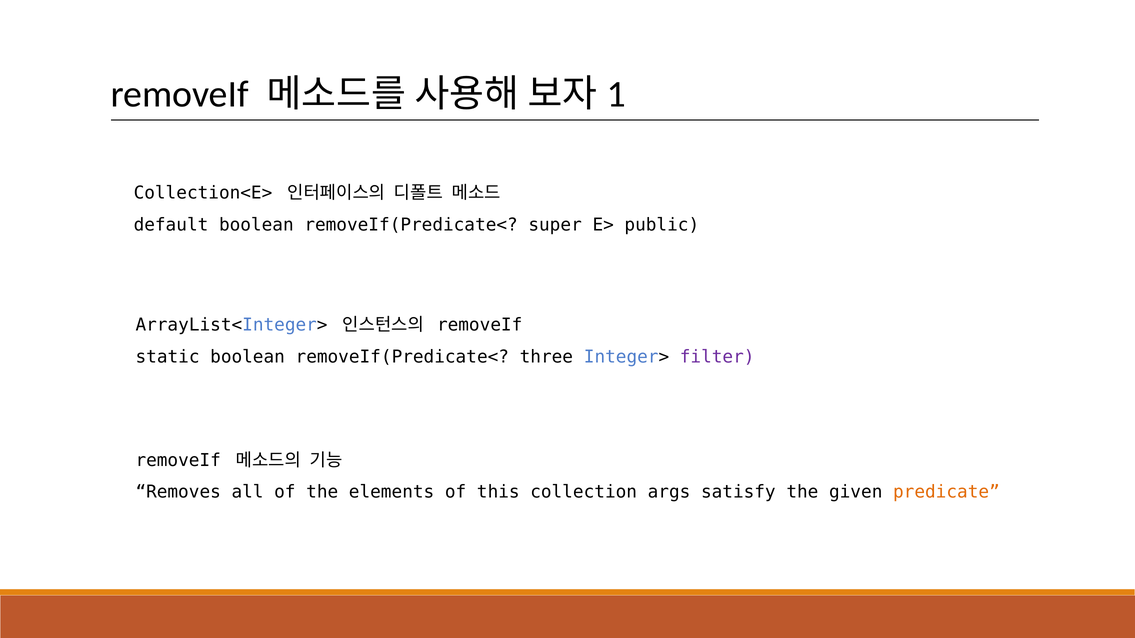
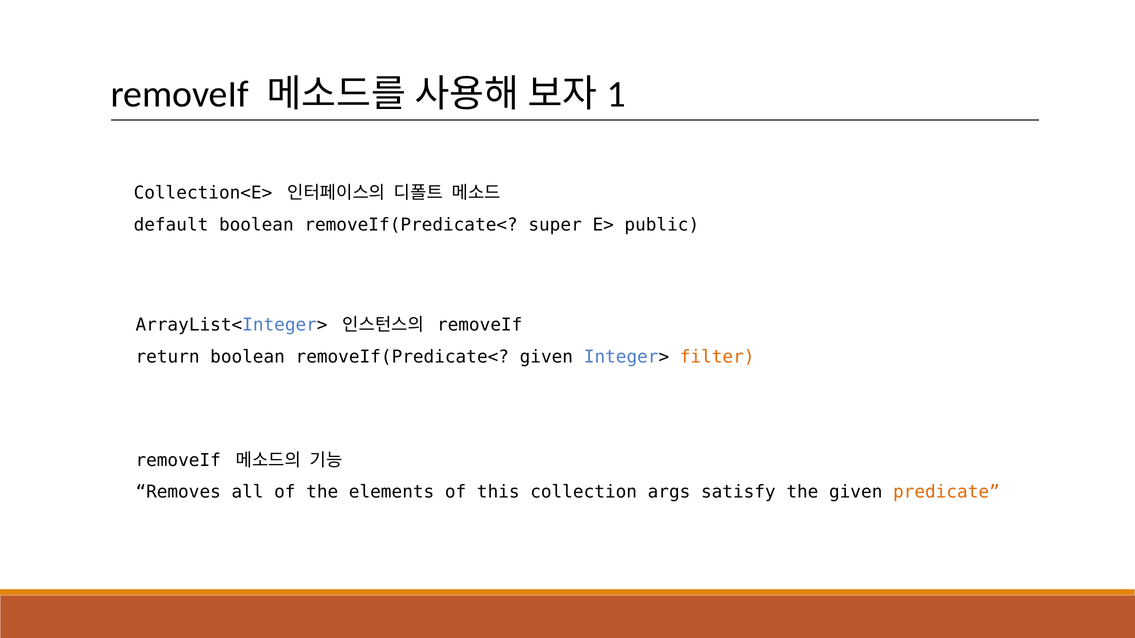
static: static -> return
removeIf(Predicate< three: three -> given
filter colour: purple -> orange
